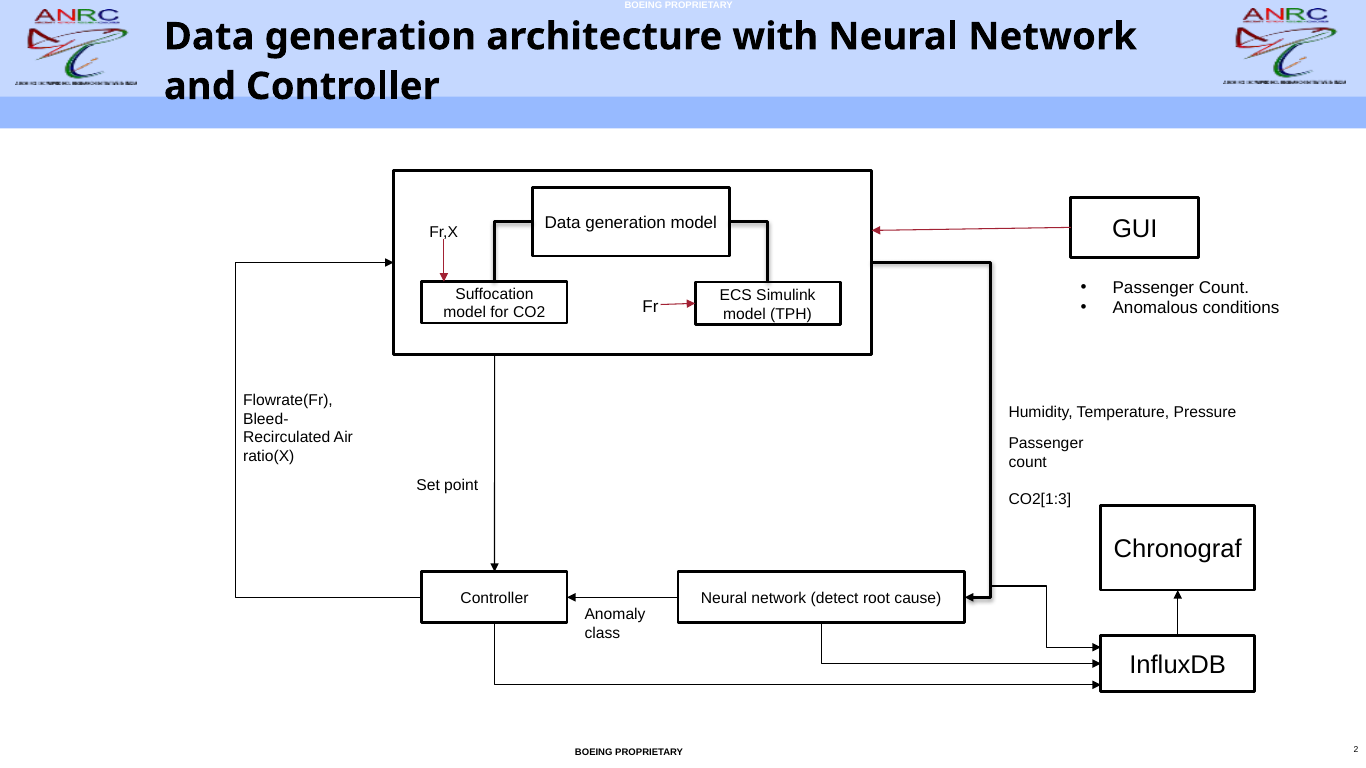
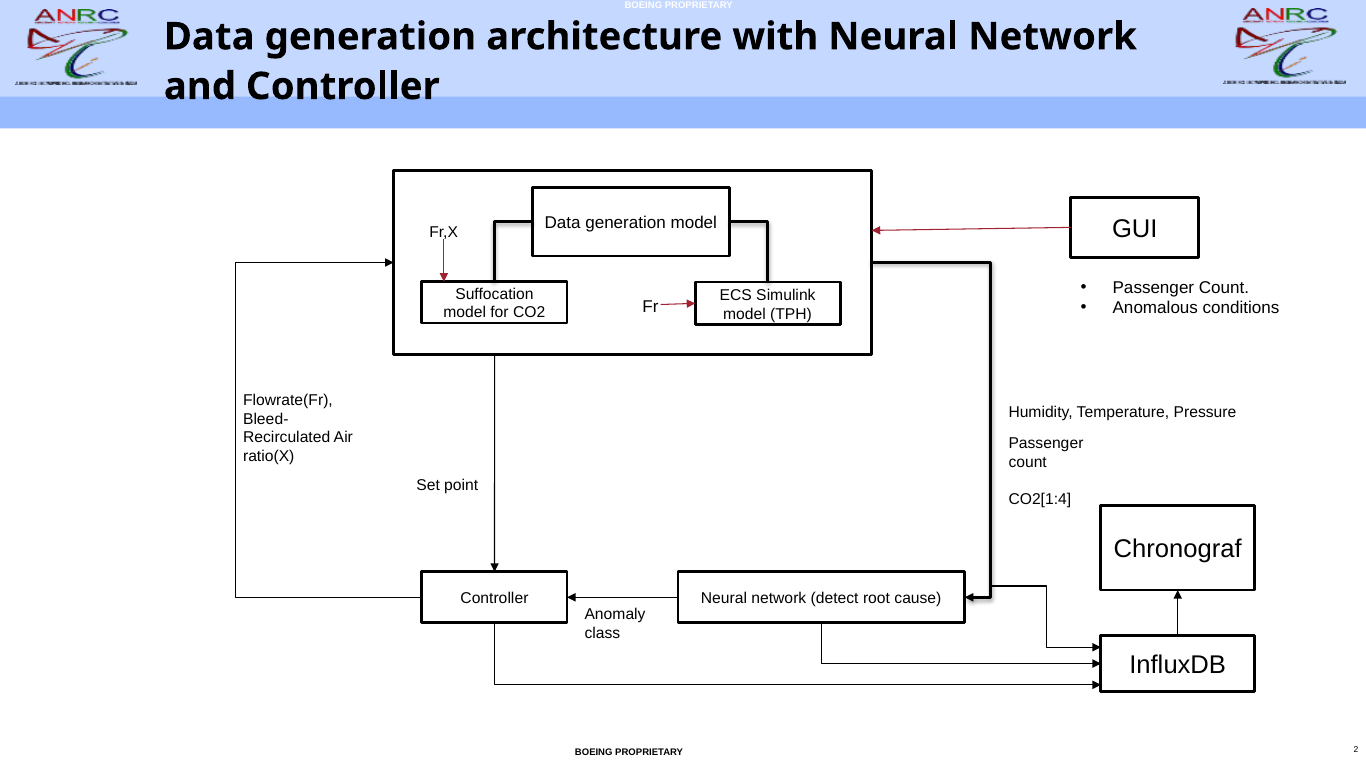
CO2[1:3: CO2[1:3 -> CO2[1:4
